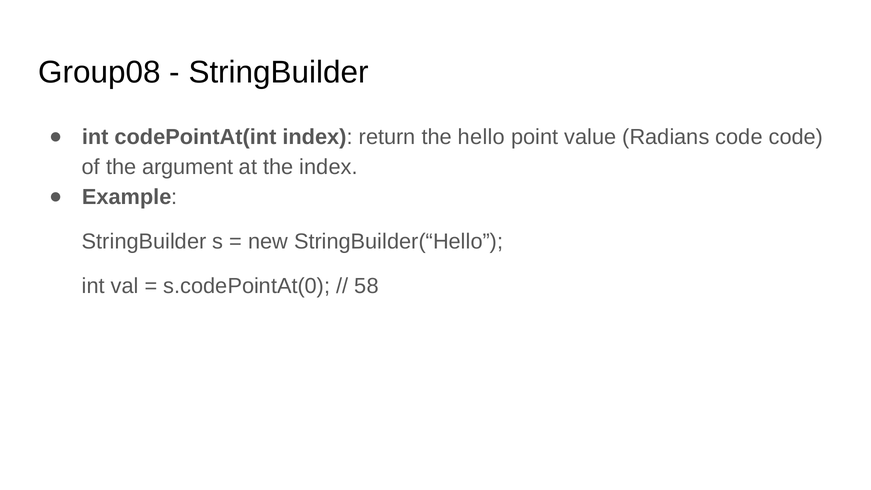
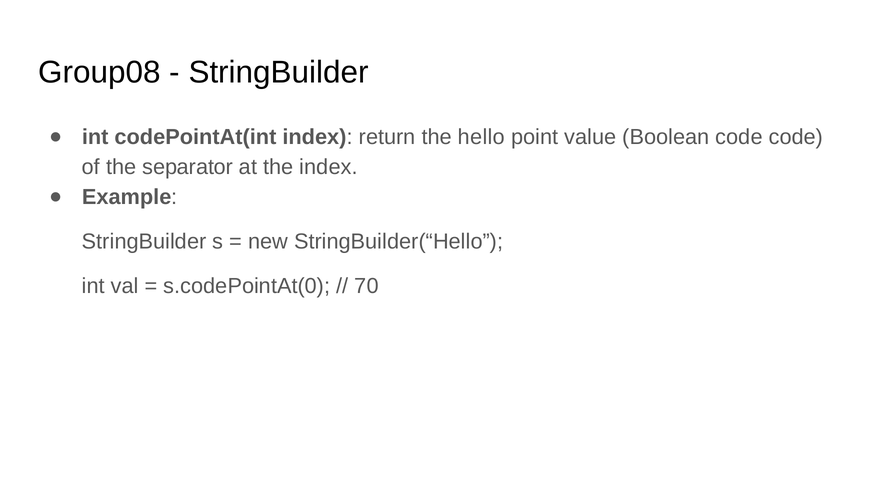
Radians: Radians -> Boolean
argument: argument -> separator
58: 58 -> 70
